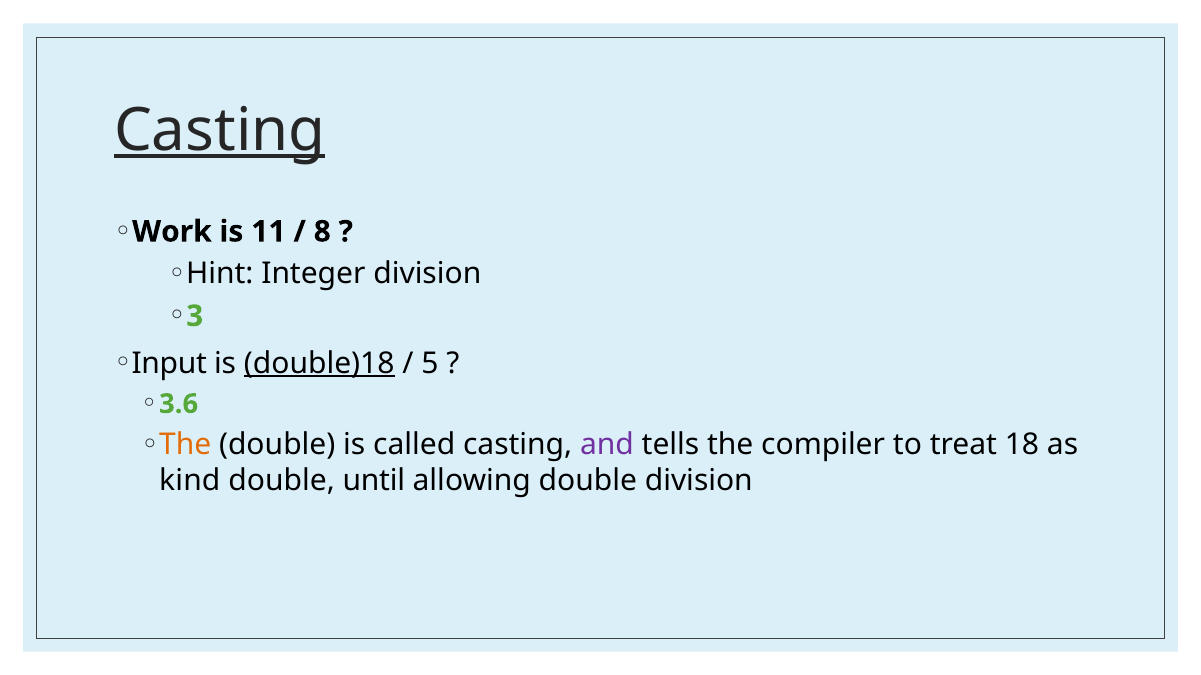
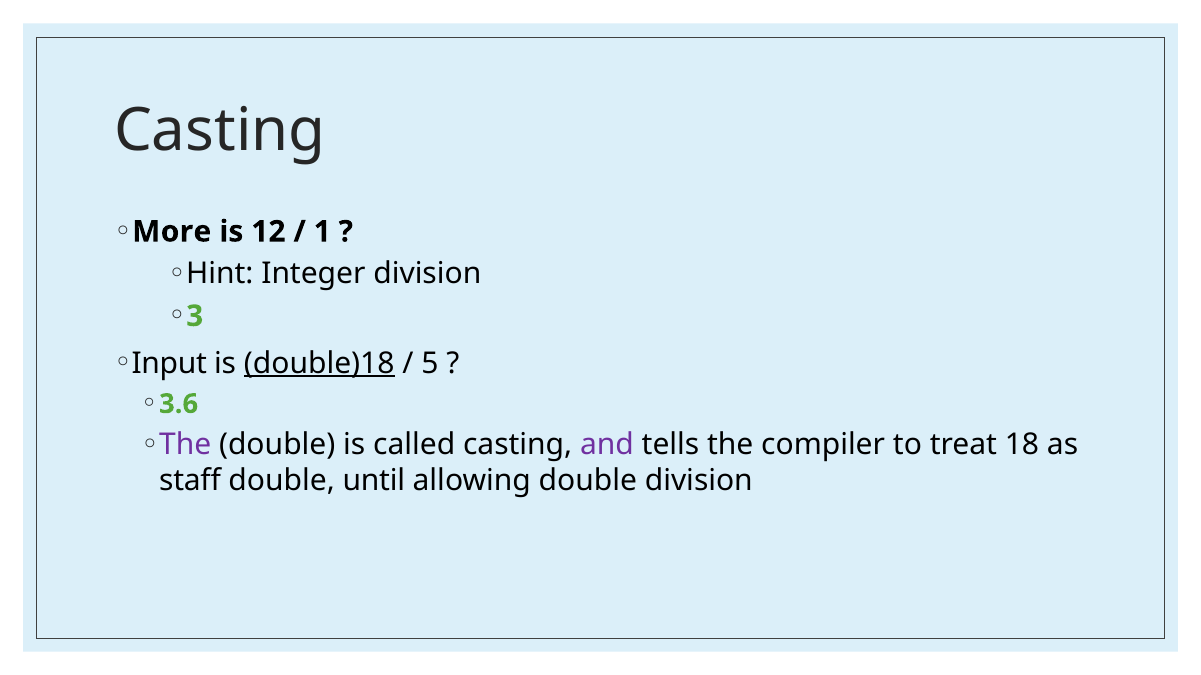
Casting at (220, 130) underline: present -> none
Work: Work -> More
11: 11 -> 12
8: 8 -> 1
The at (185, 445) colour: orange -> purple
kind: kind -> staff
